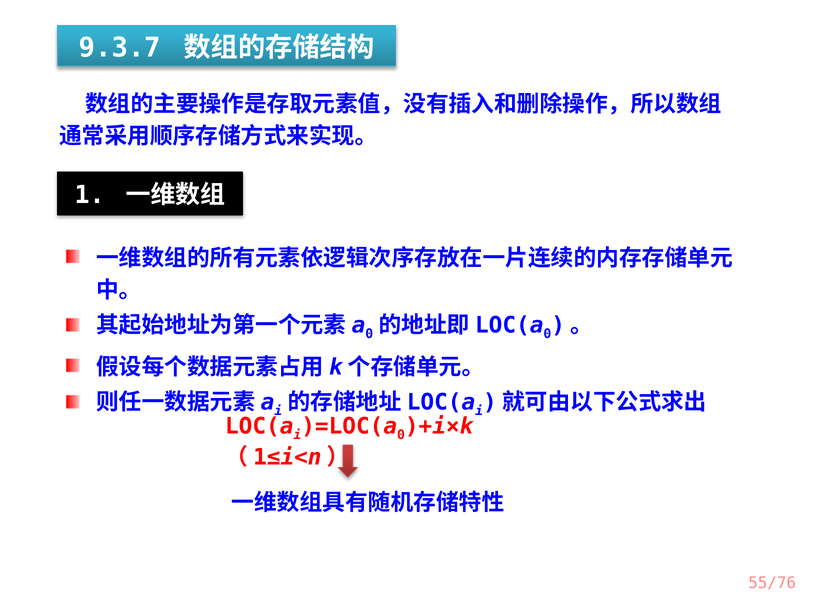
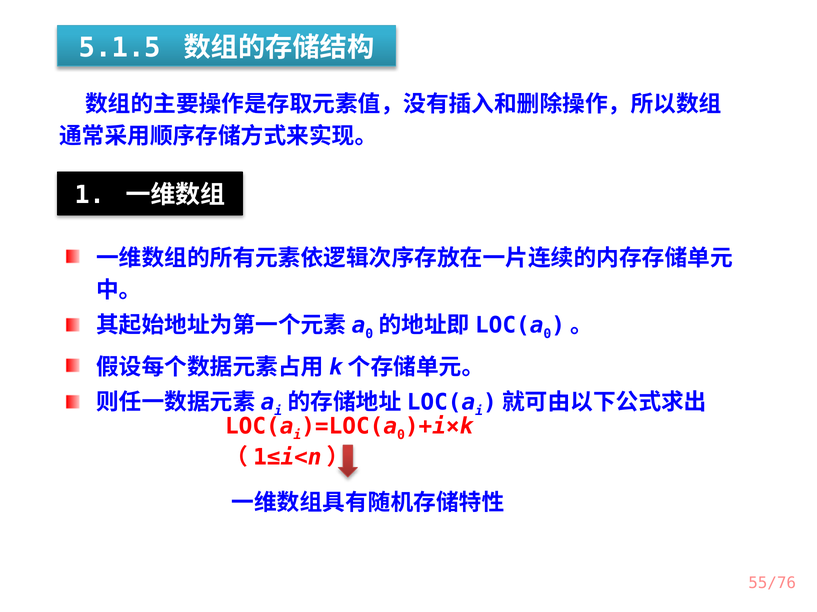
9.3.7: 9.3.7 -> 5.1.5
